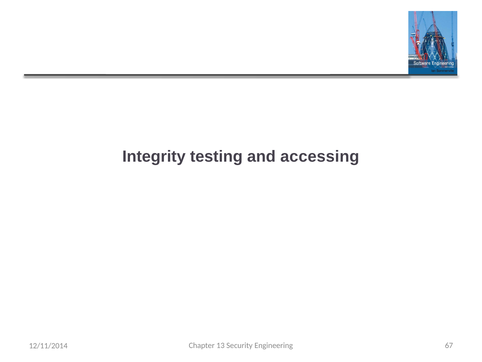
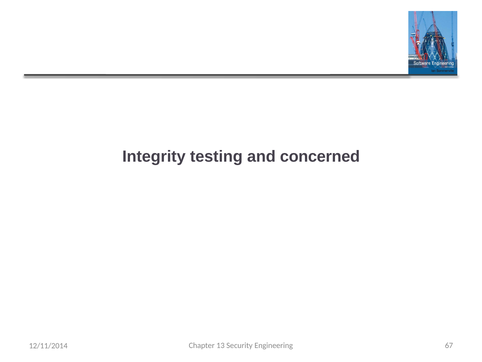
accessing: accessing -> concerned
